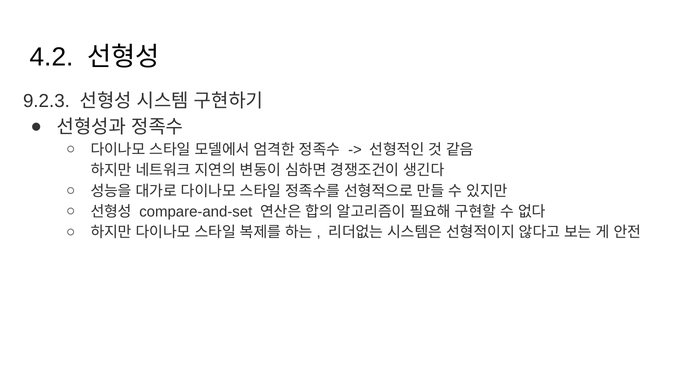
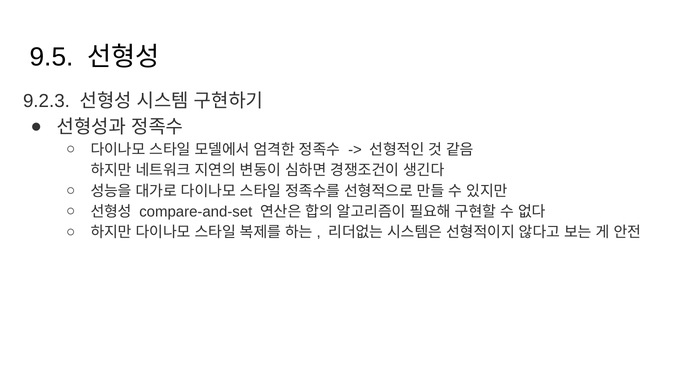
4.2: 4.2 -> 9.5
